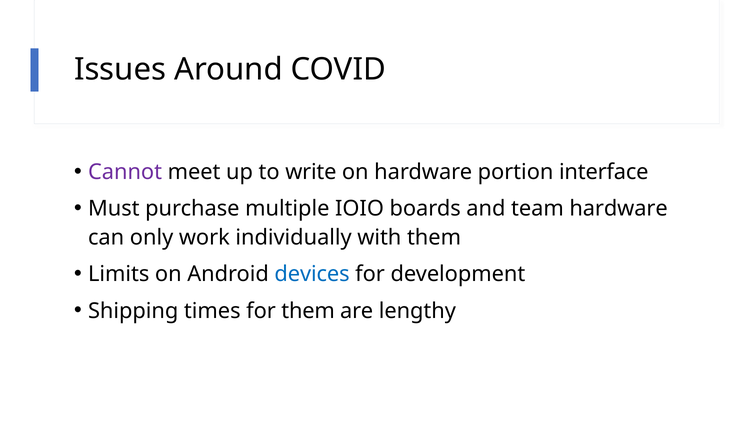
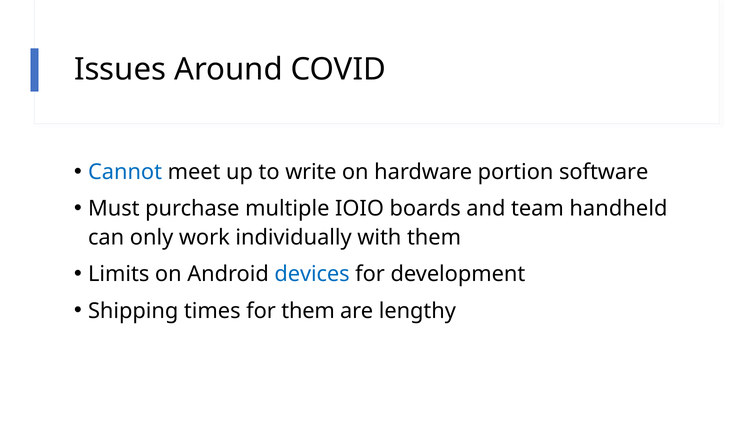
Cannot colour: purple -> blue
interface: interface -> software
team hardware: hardware -> handheld
